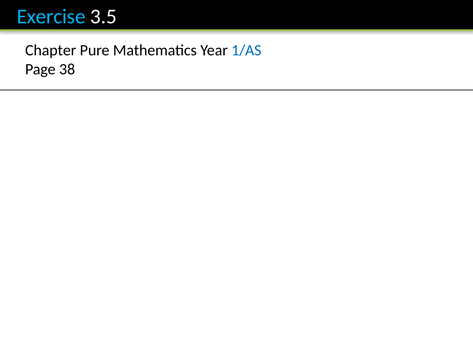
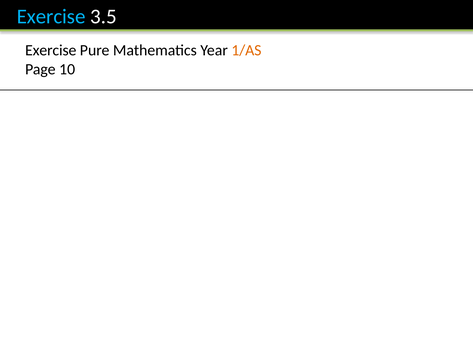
Chapter at (51, 50): Chapter -> Exercise
1/AS colour: blue -> orange
38: 38 -> 10
